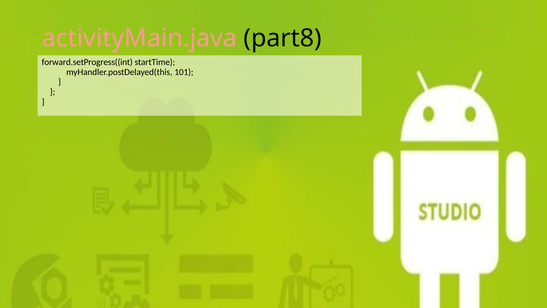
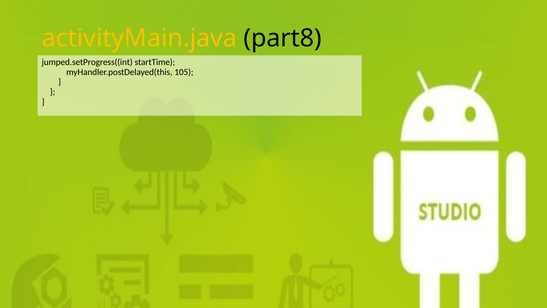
activityMain.java colour: pink -> yellow
forward.setProgress((int: forward.setProgress((int -> jumped.setProgress((int
101: 101 -> 105
